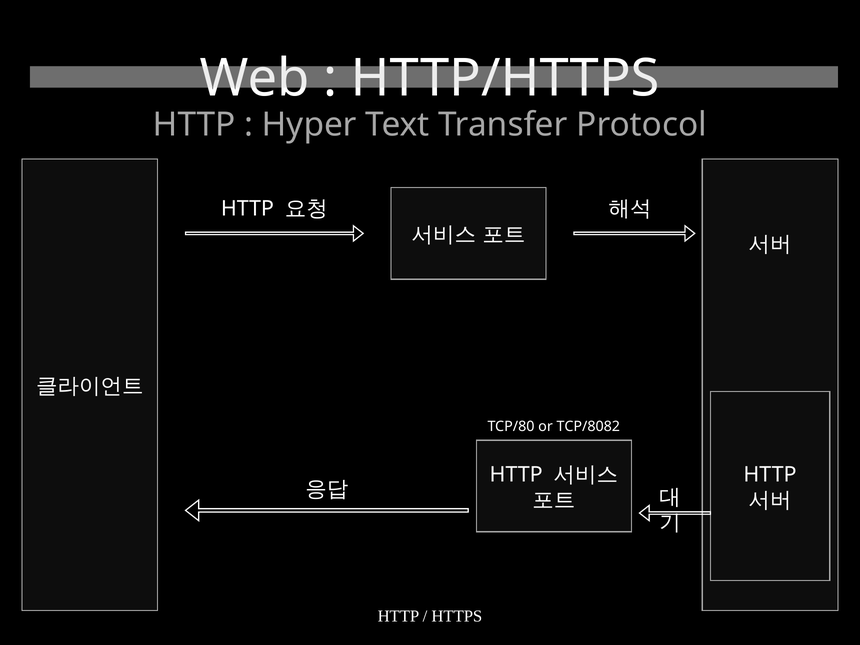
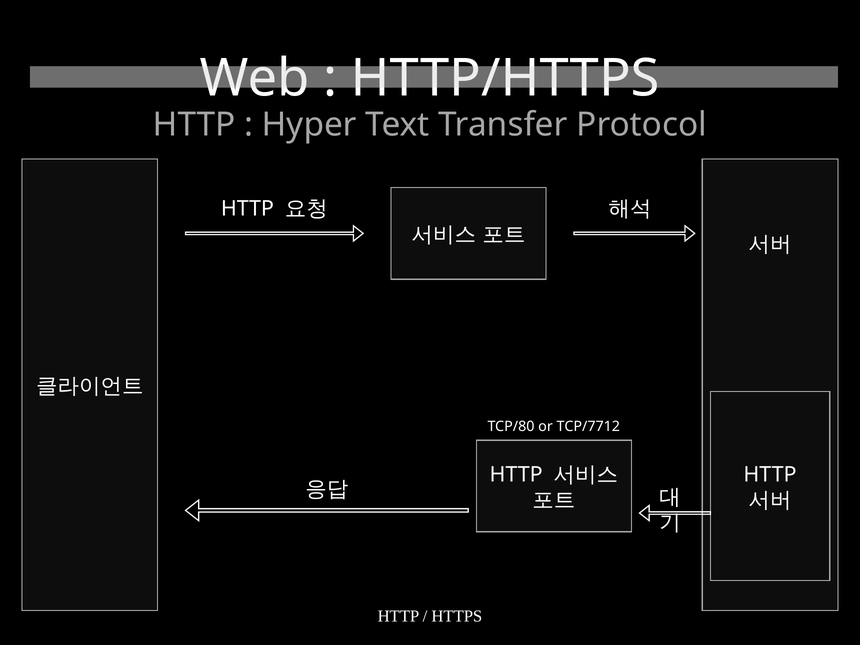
TCP/8082: TCP/8082 -> TCP/7712
